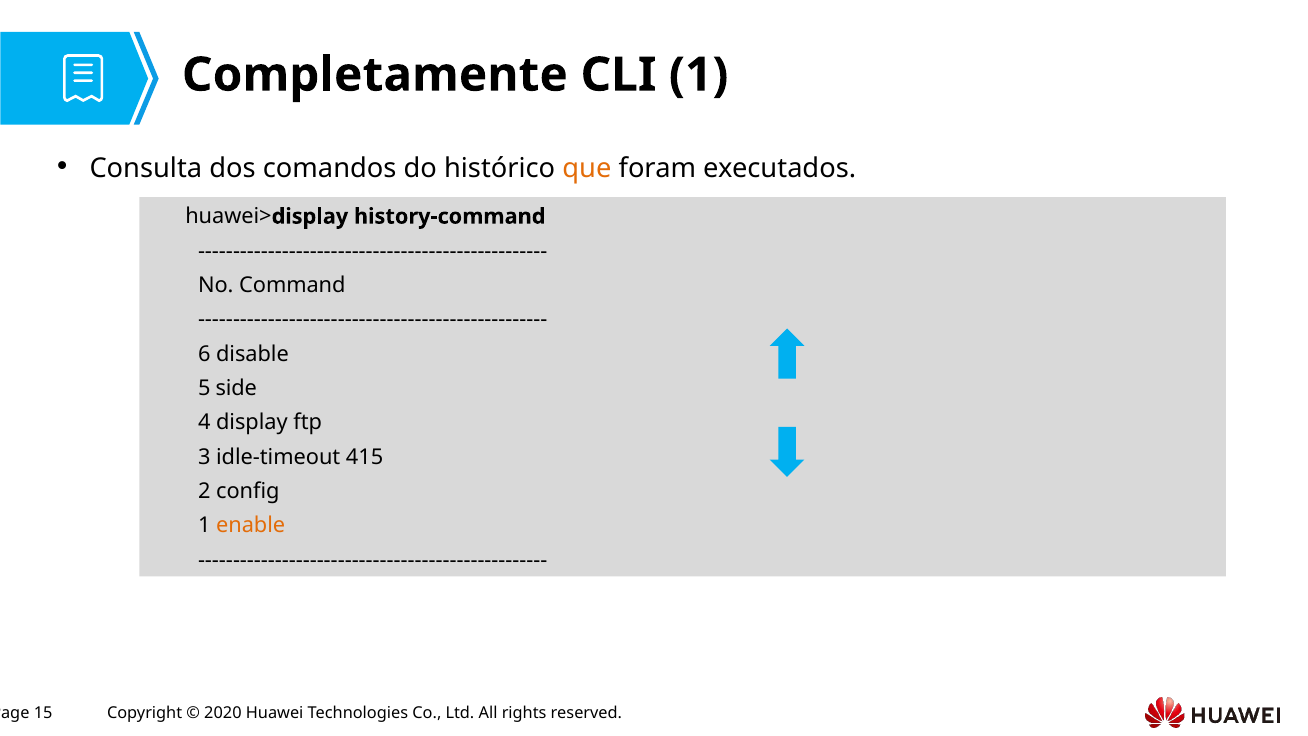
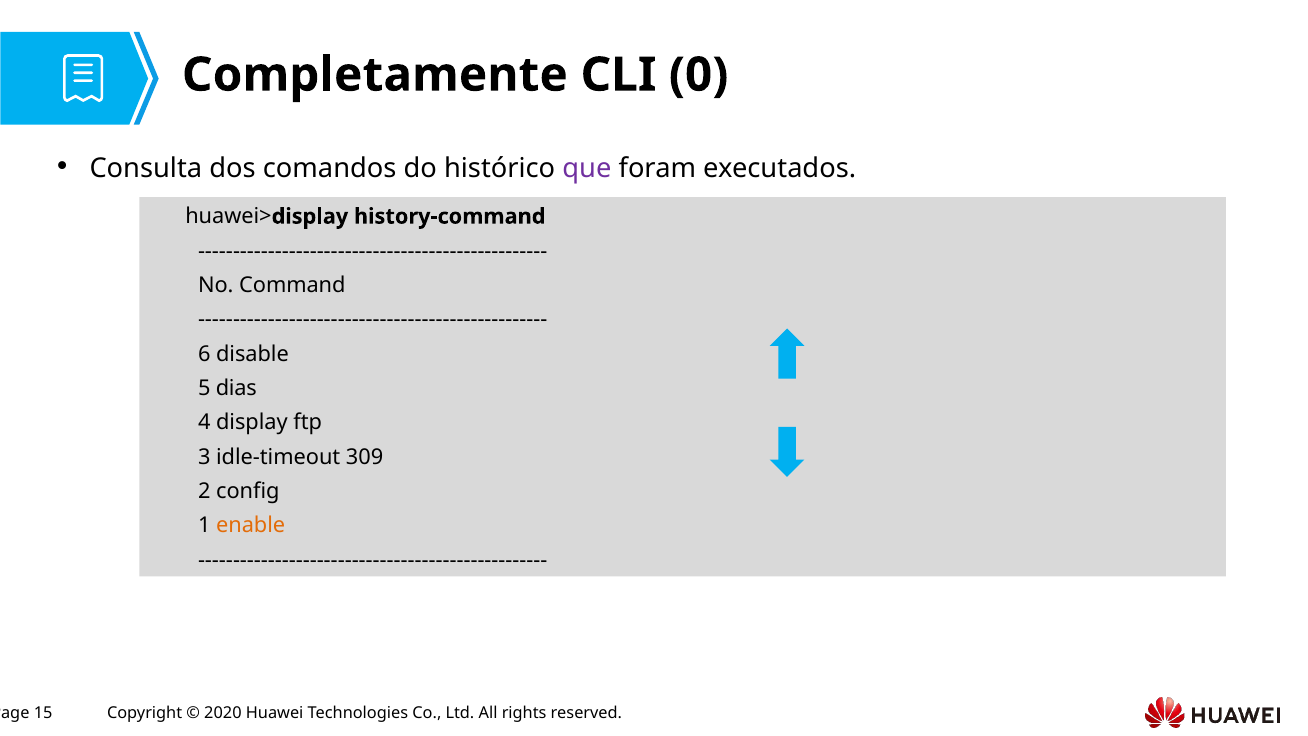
CLI 1: 1 -> 0
que colour: orange -> purple
side: side -> dias
415: 415 -> 309
